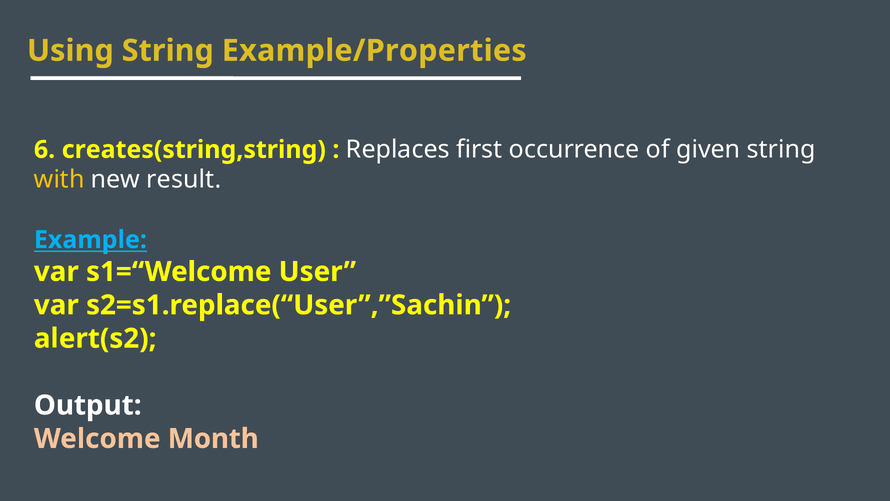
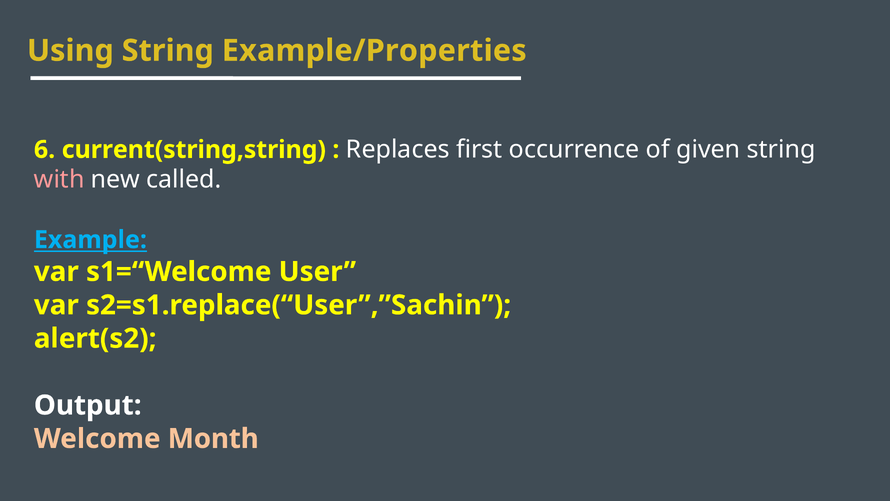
creates(string,string: creates(string,string -> current(string,string
with colour: yellow -> pink
result: result -> called
